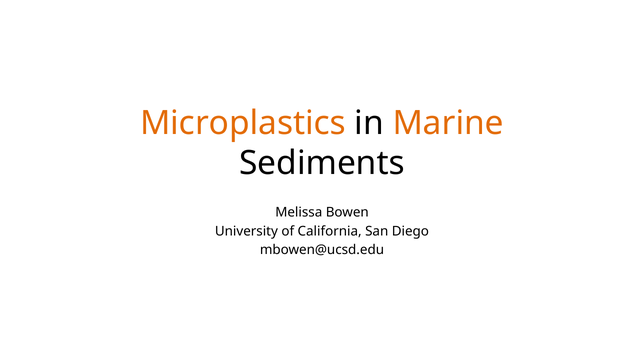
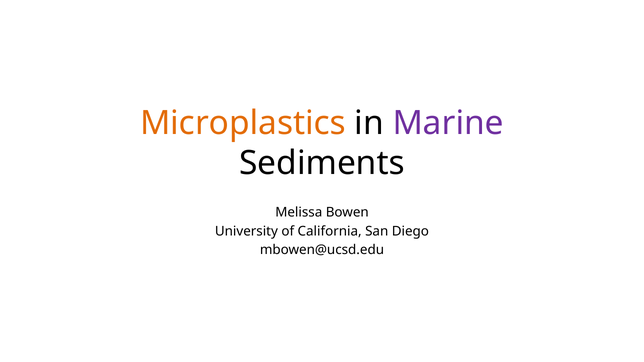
Marine colour: orange -> purple
